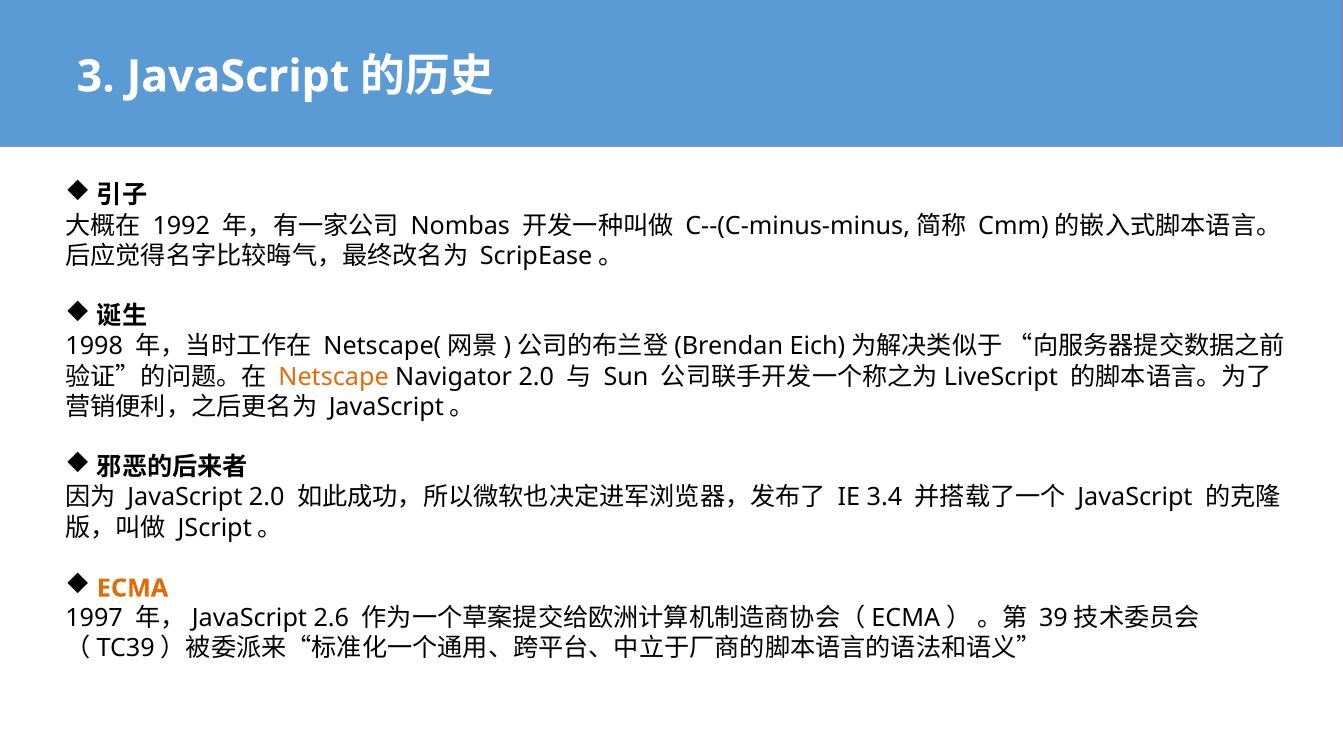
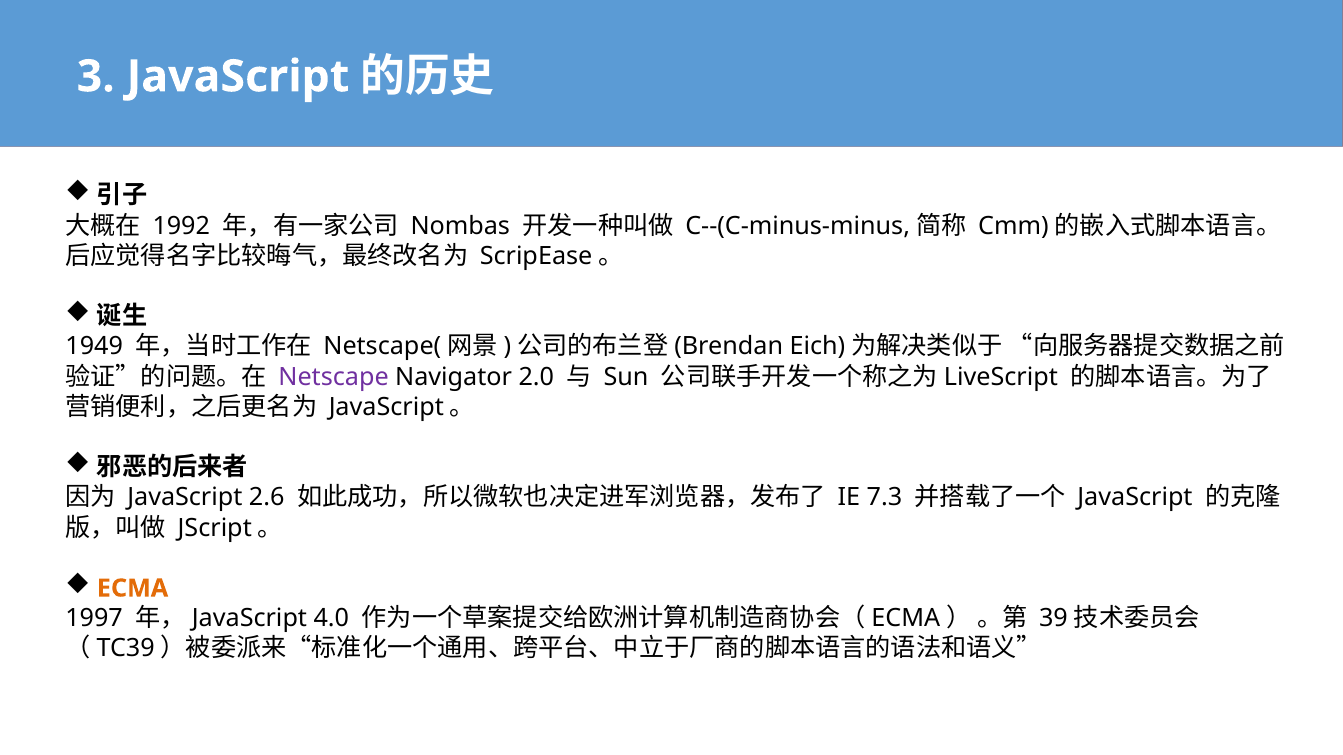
1998: 1998 -> 1949
Netscape colour: orange -> purple
JavaScript 2.0: 2.0 -> 2.6
3.4: 3.4 -> 7.3
2.6: 2.6 -> 4.0
